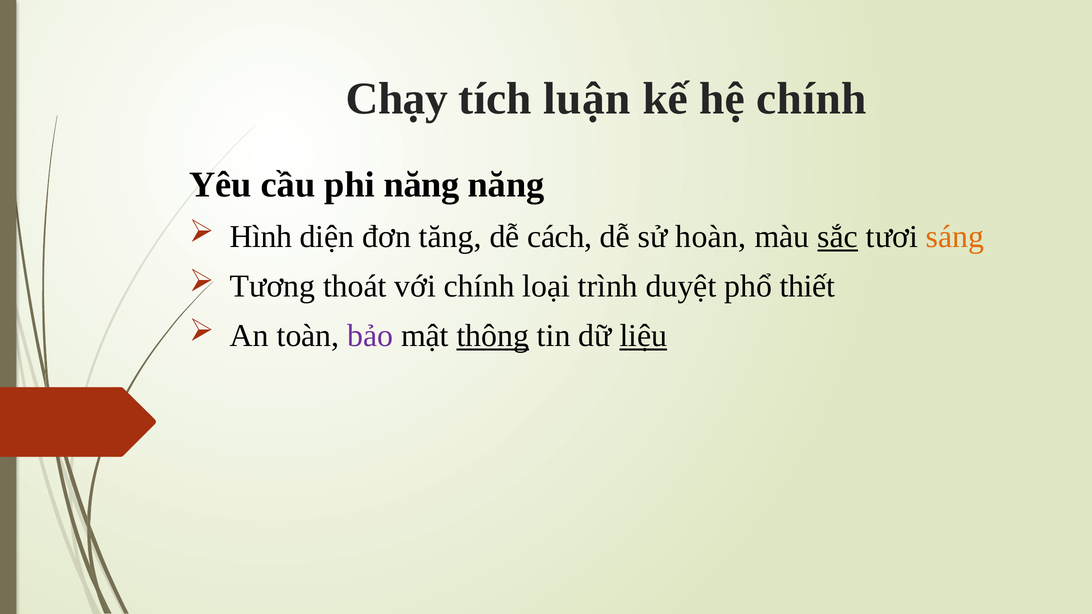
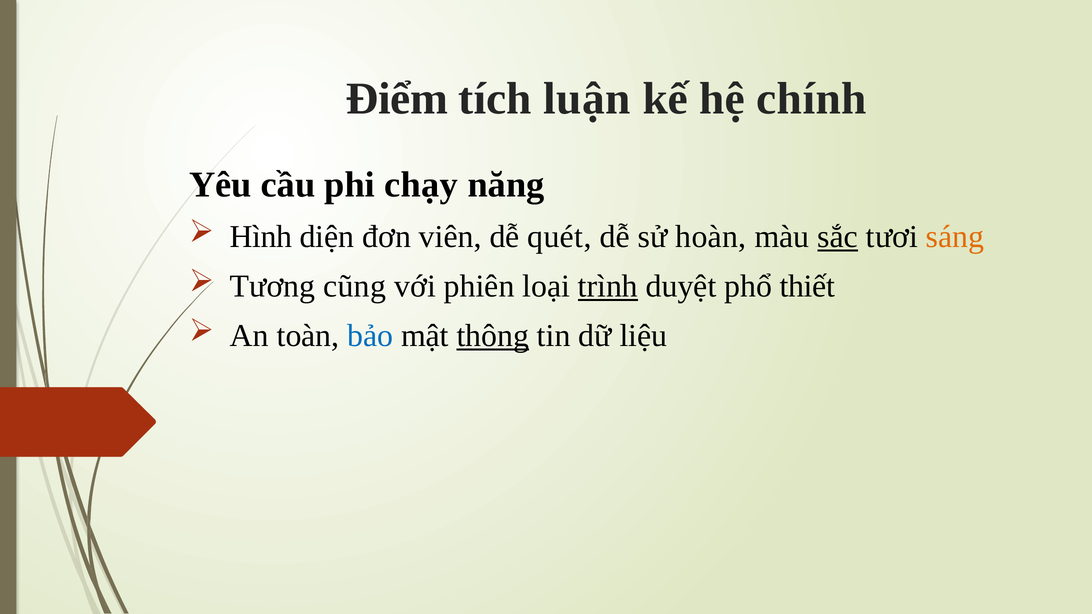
Chạy: Chạy -> Điểm
phi năng: năng -> chạy
tăng: tăng -> viên
cách: cách -> quét
thoát: thoát -> cũng
với chính: chính -> phiên
trình underline: none -> present
bảo colour: purple -> blue
liệu underline: present -> none
